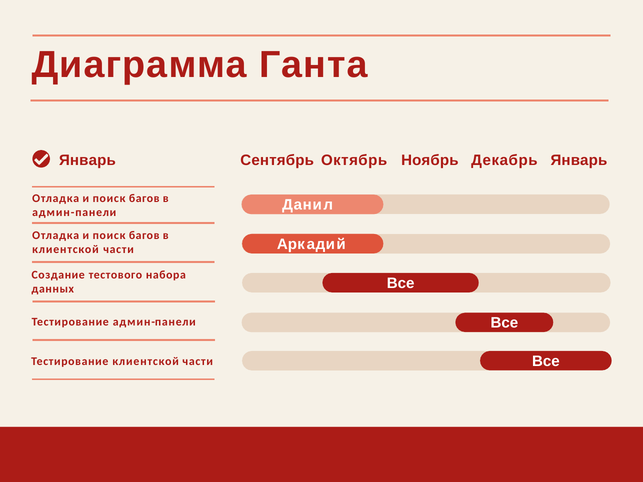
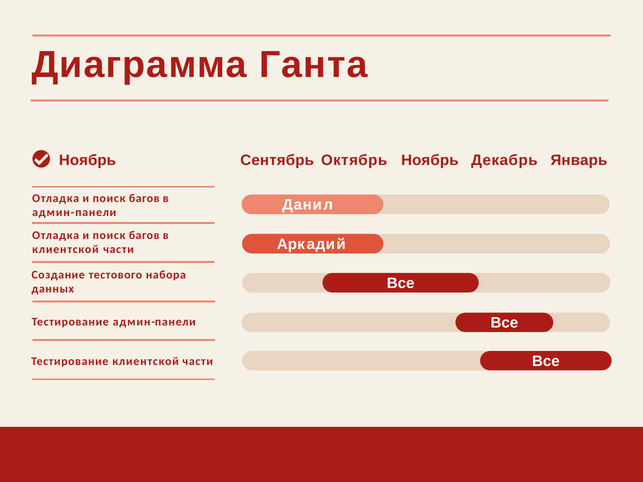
Январь at (87, 160): Январь -> Ноябрь
